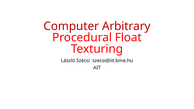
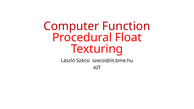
Arbitrary: Arbitrary -> Function
